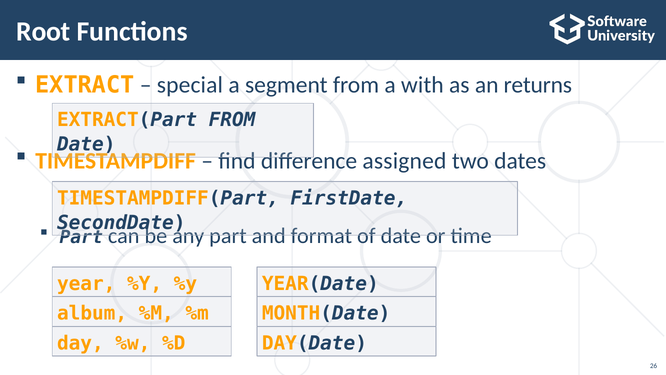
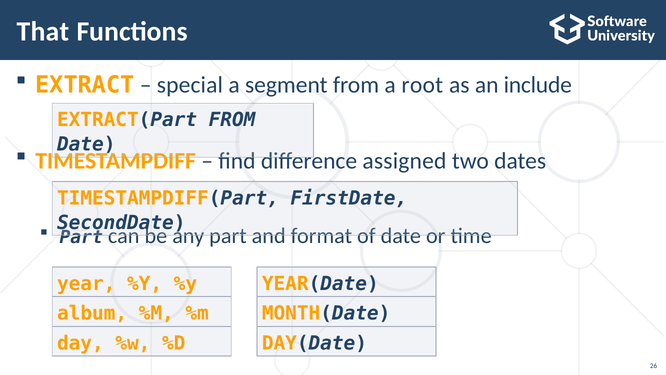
Root: Root -> That
with: with -> root
returns: returns -> include
